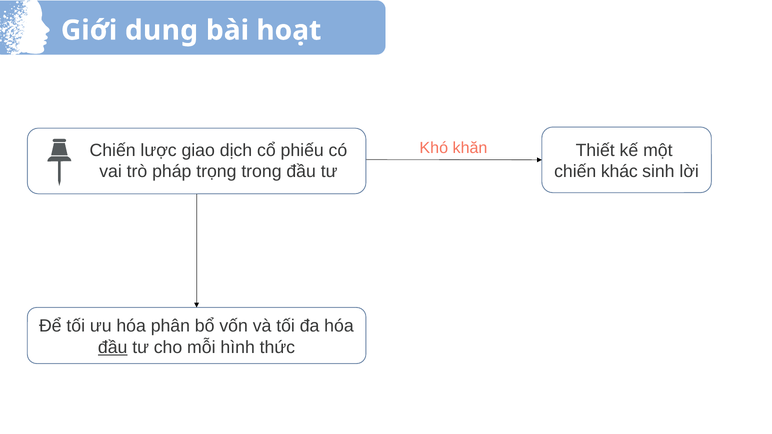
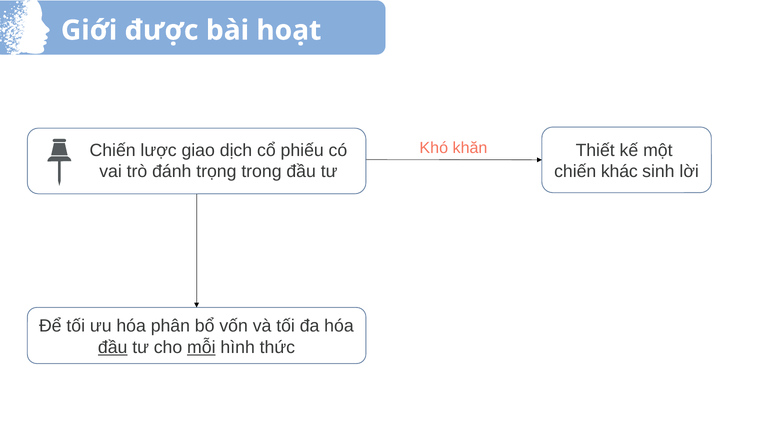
dung: dung -> được
pháp: pháp -> đánh
mỗi underline: none -> present
